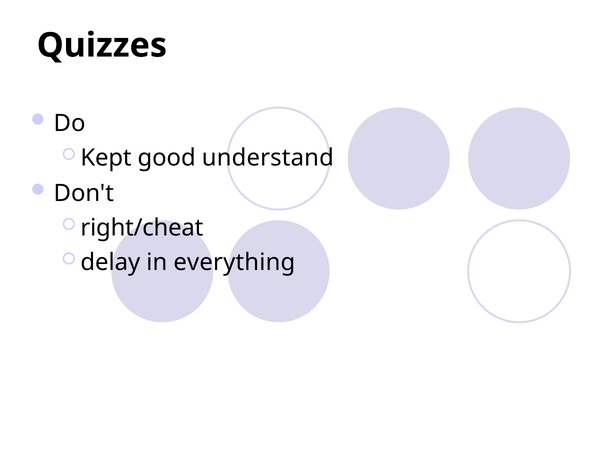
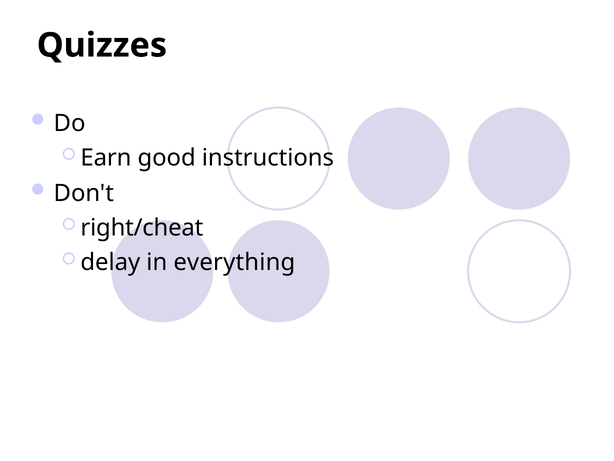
Kept: Kept -> Earn
understand: understand -> instructions
